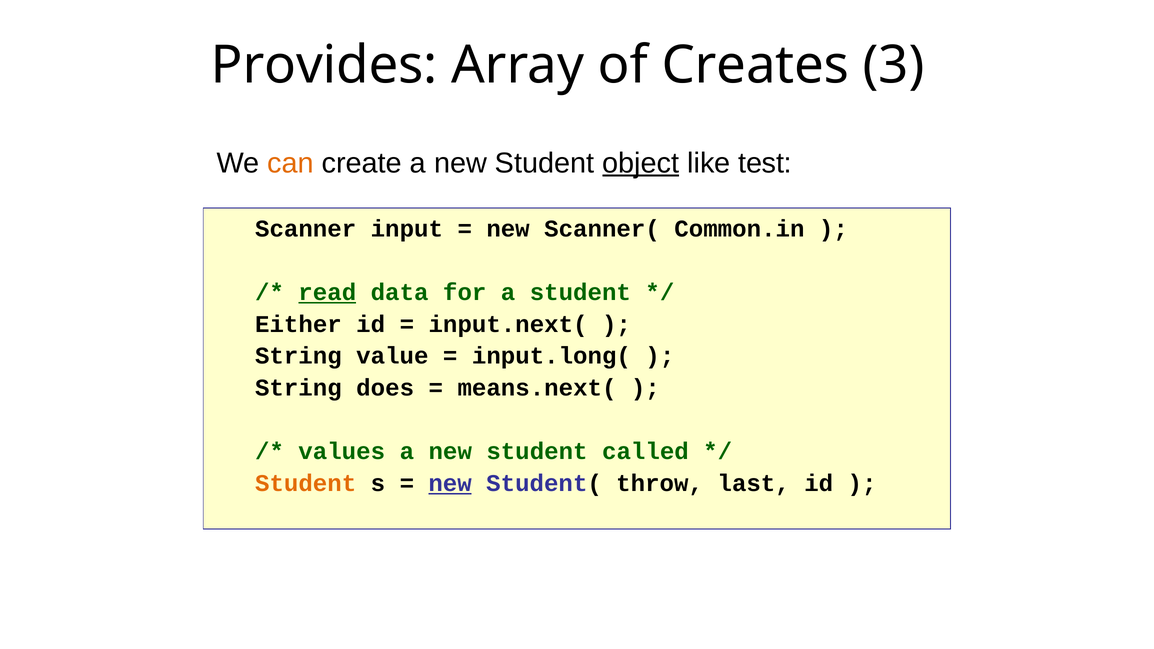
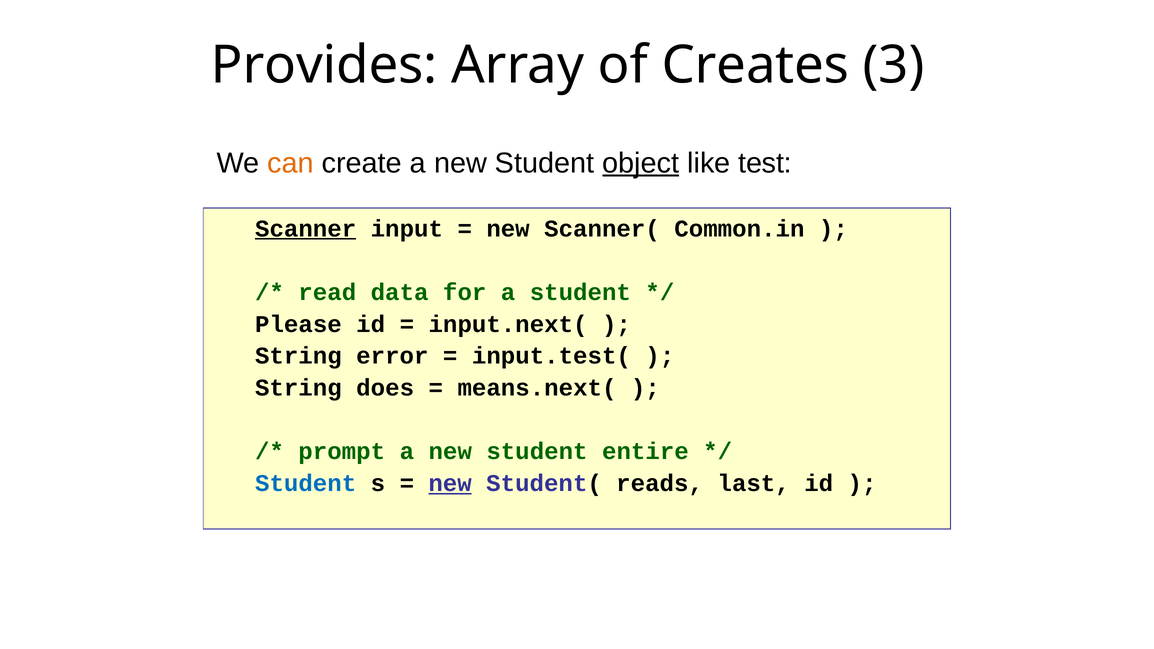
Scanner underline: none -> present
read underline: present -> none
Either: Either -> Please
value: value -> error
input.long(: input.long( -> input.test(
values: values -> prompt
called: called -> entire
Student at (306, 483) colour: orange -> blue
throw: throw -> reads
